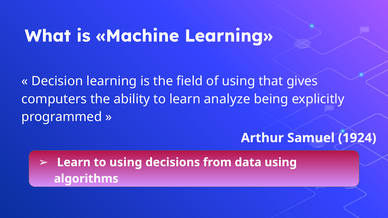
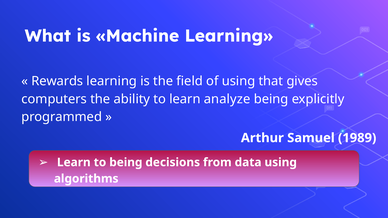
Decision: Decision -> Rewards
1924: 1924 -> 1989
to using: using -> being
